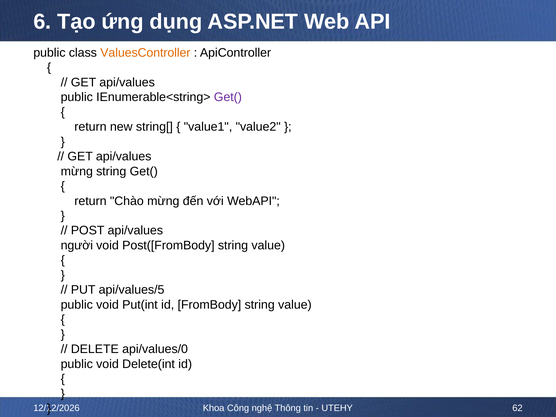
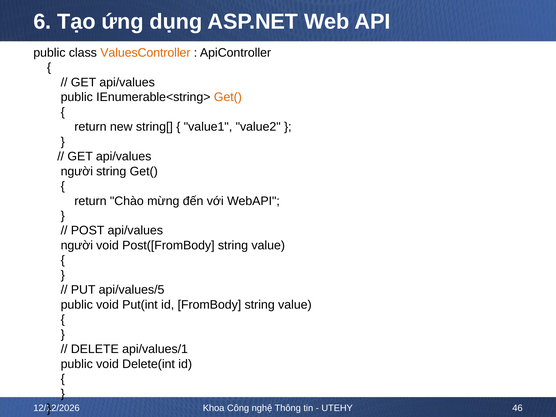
Get( at (228, 97) colour: purple -> orange
mừng at (77, 171): mừng -> người
api/values/0: api/values/0 -> api/values/1
62: 62 -> 46
